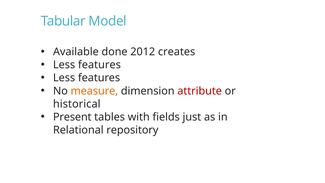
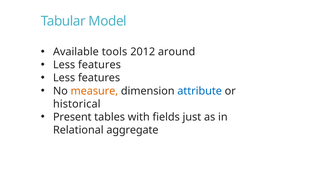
done: done -> tools
creates: creates -> around
attribute colour: red -> blue
repository: repository -> aggregate
